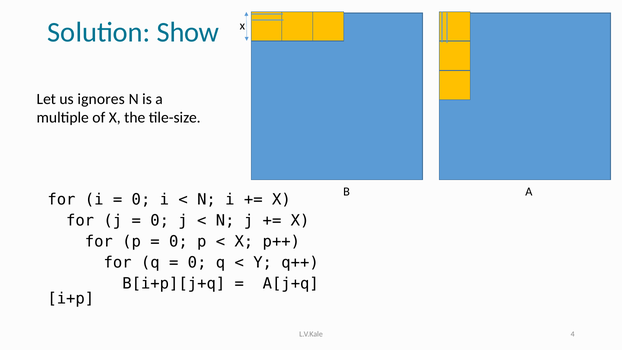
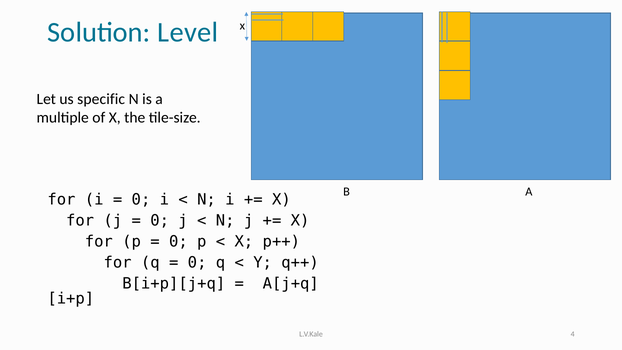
Show: Show -> Level
ignores: ignores -> specific
